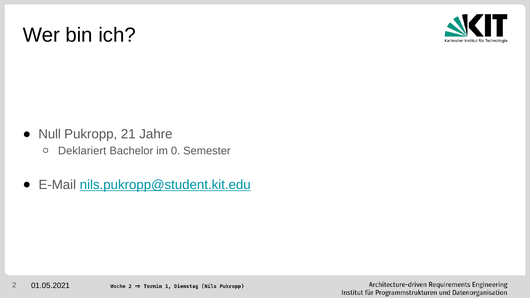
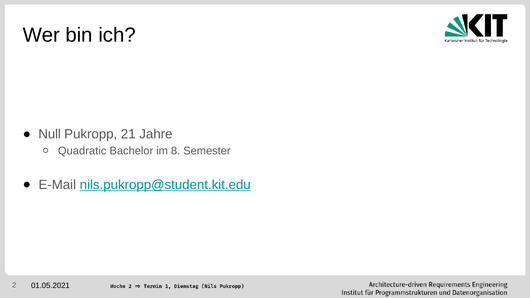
Deklariert: Deklariert -> Quadratic
0: 0 -> 8
